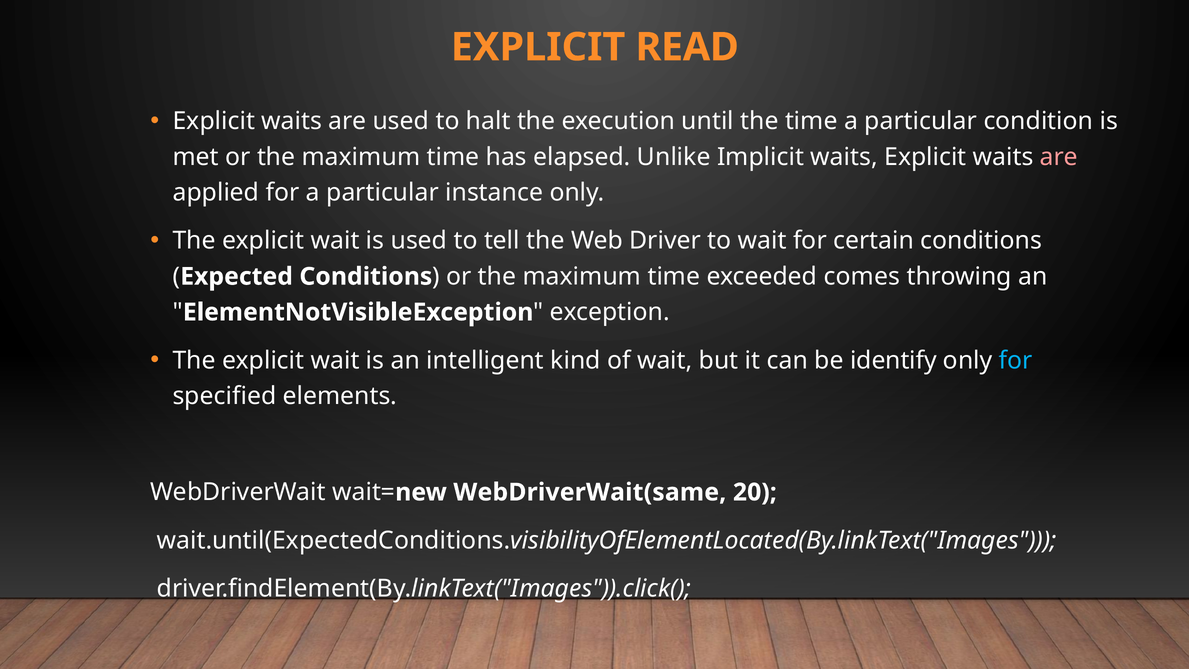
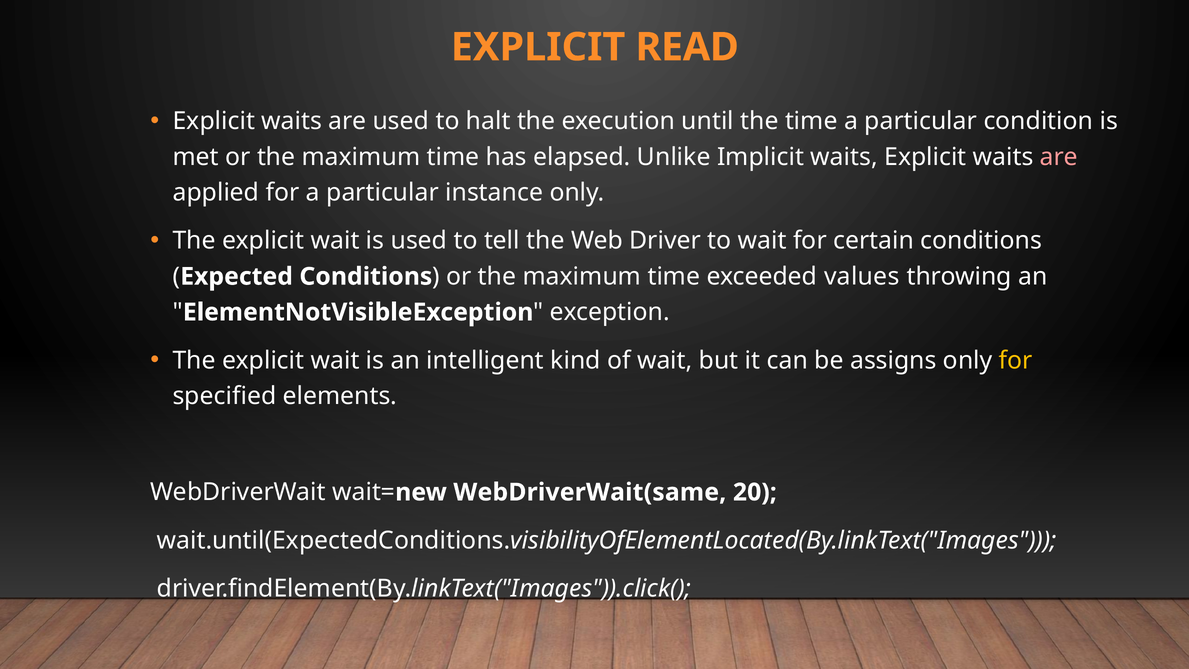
comes: comes -> values
identify: identify -> assigns
for at (1016, 360) colour: light blue -> yellow
